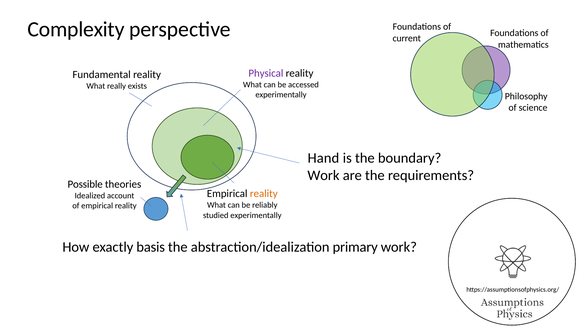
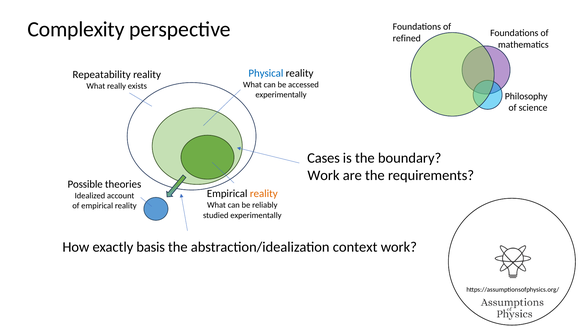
current: current -> refined
Physical colour: purple -> blue
Fundamental: Fundamental -> Repeatability
Hand: Hand -> Cases
primary: primary -> context
